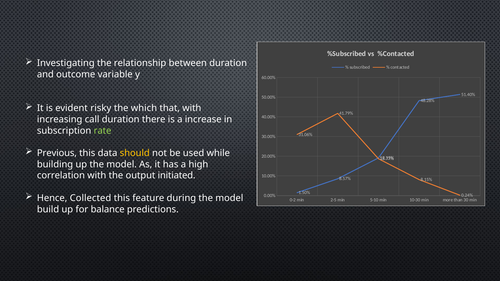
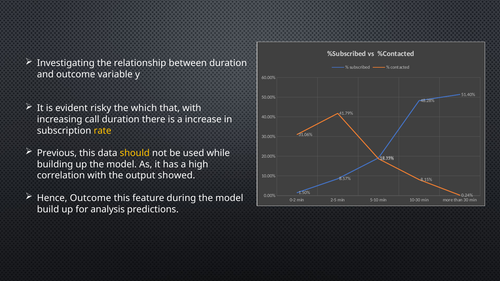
rate colour: light green -> yellow
initiated: initiated -> showed
Hence Collected: Collected -> Outcome
balance: balance -> analysis
